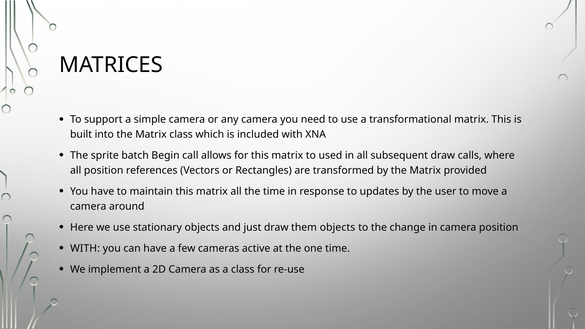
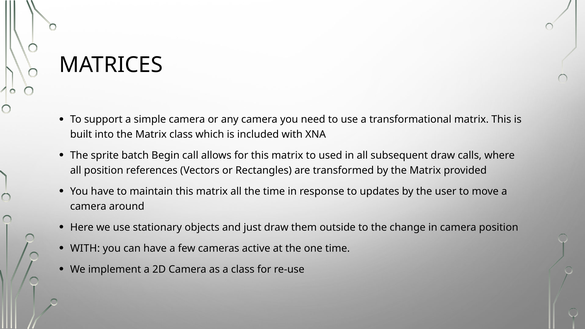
them objects: objects -> outside
